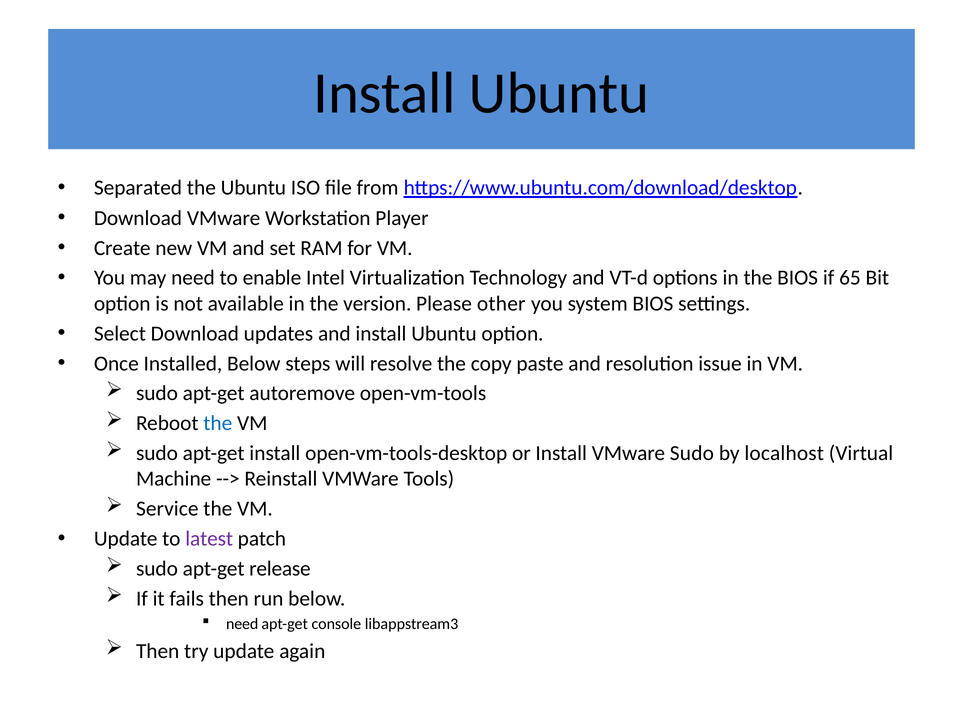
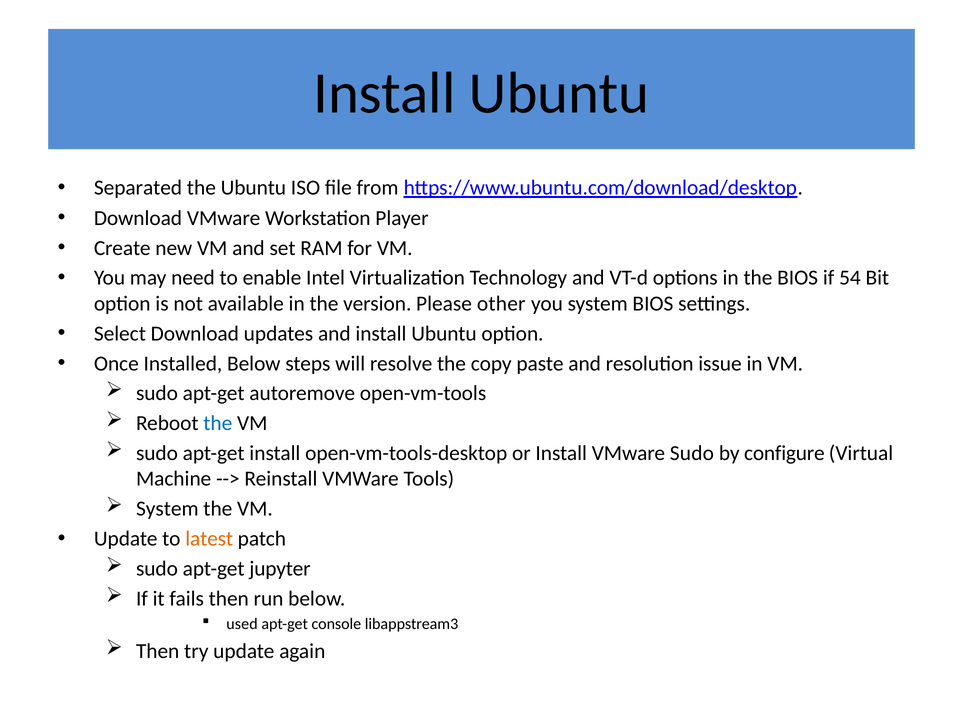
65: 65 -> 54
localhost: localhost -> configure
Service at (167, 509): Service -> System
latest colour: purple -> orange
release: release -> jupyter
need at (242, 624): need -> used
